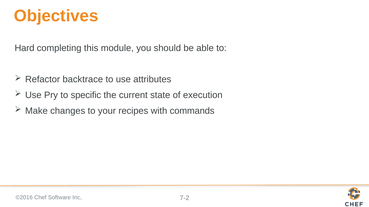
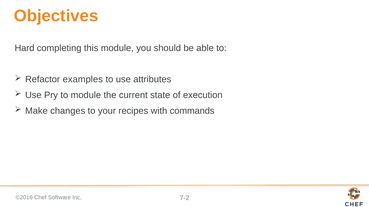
backtrace: backtrace -> examples
to specific: specific -> module
